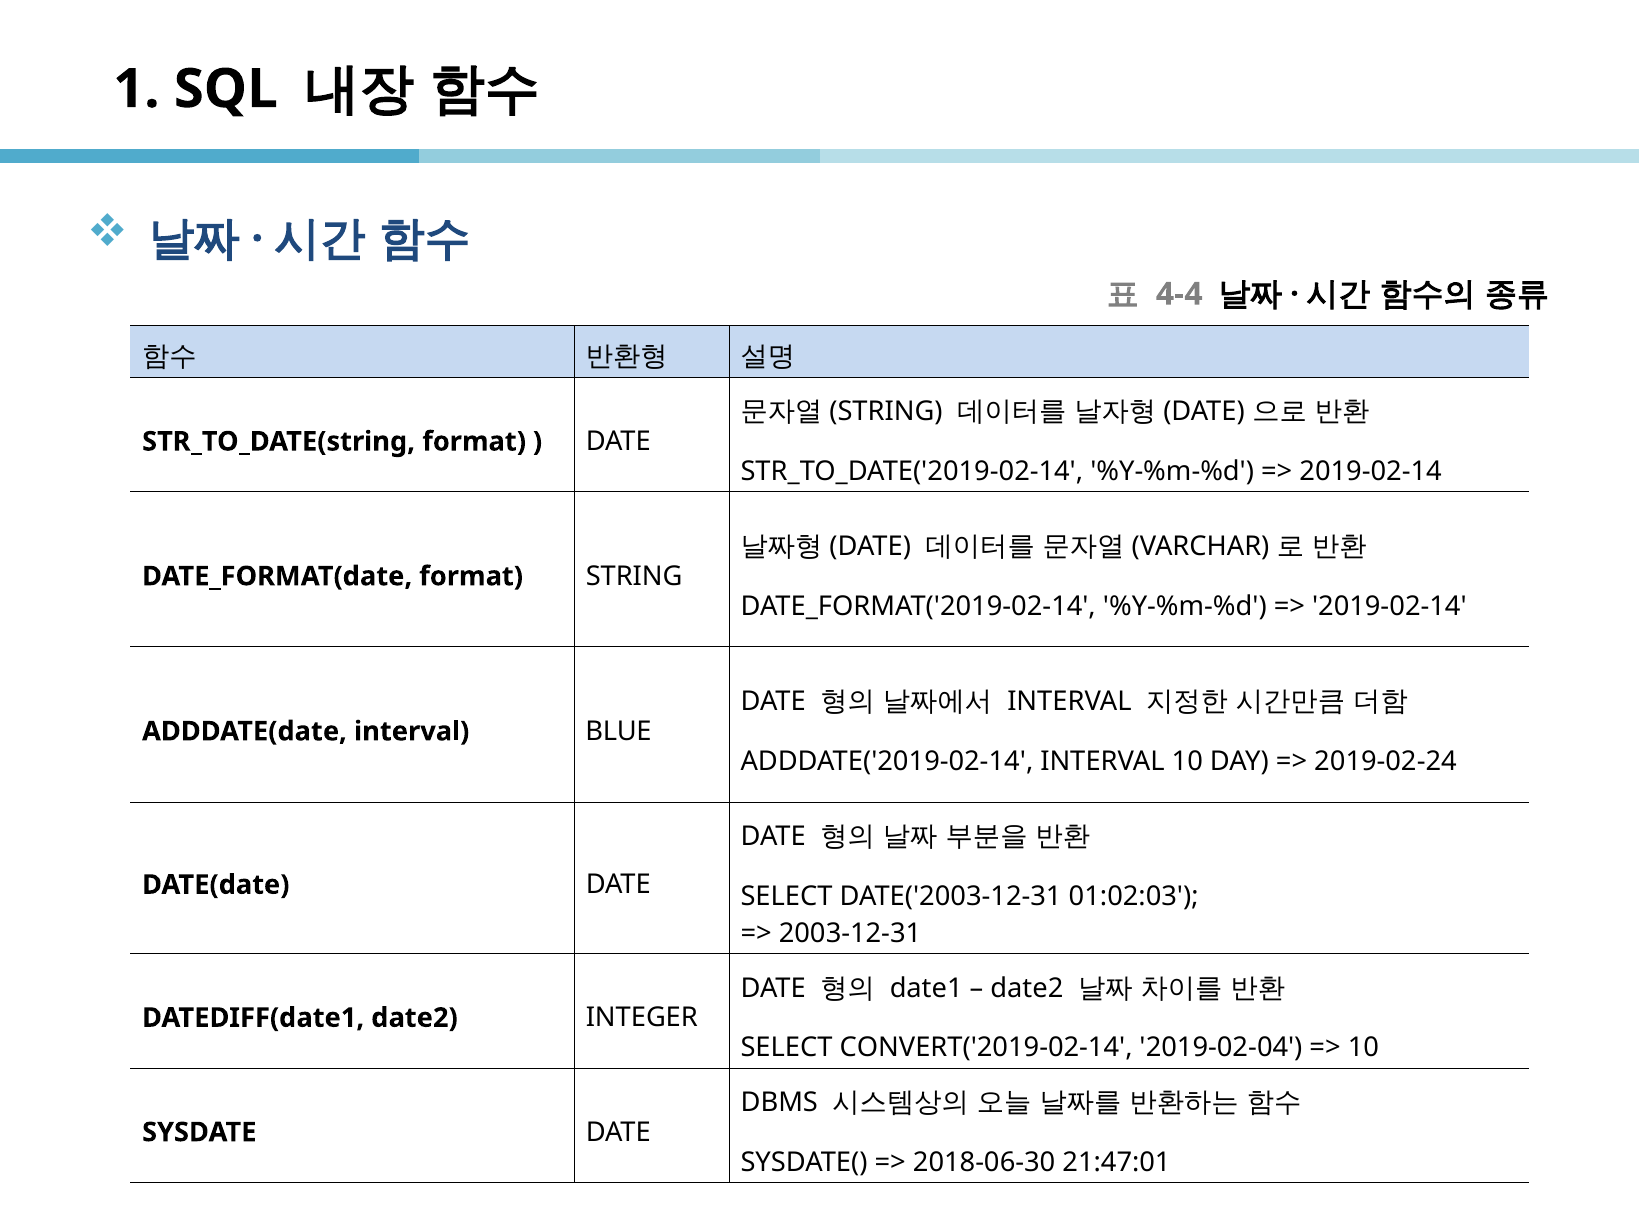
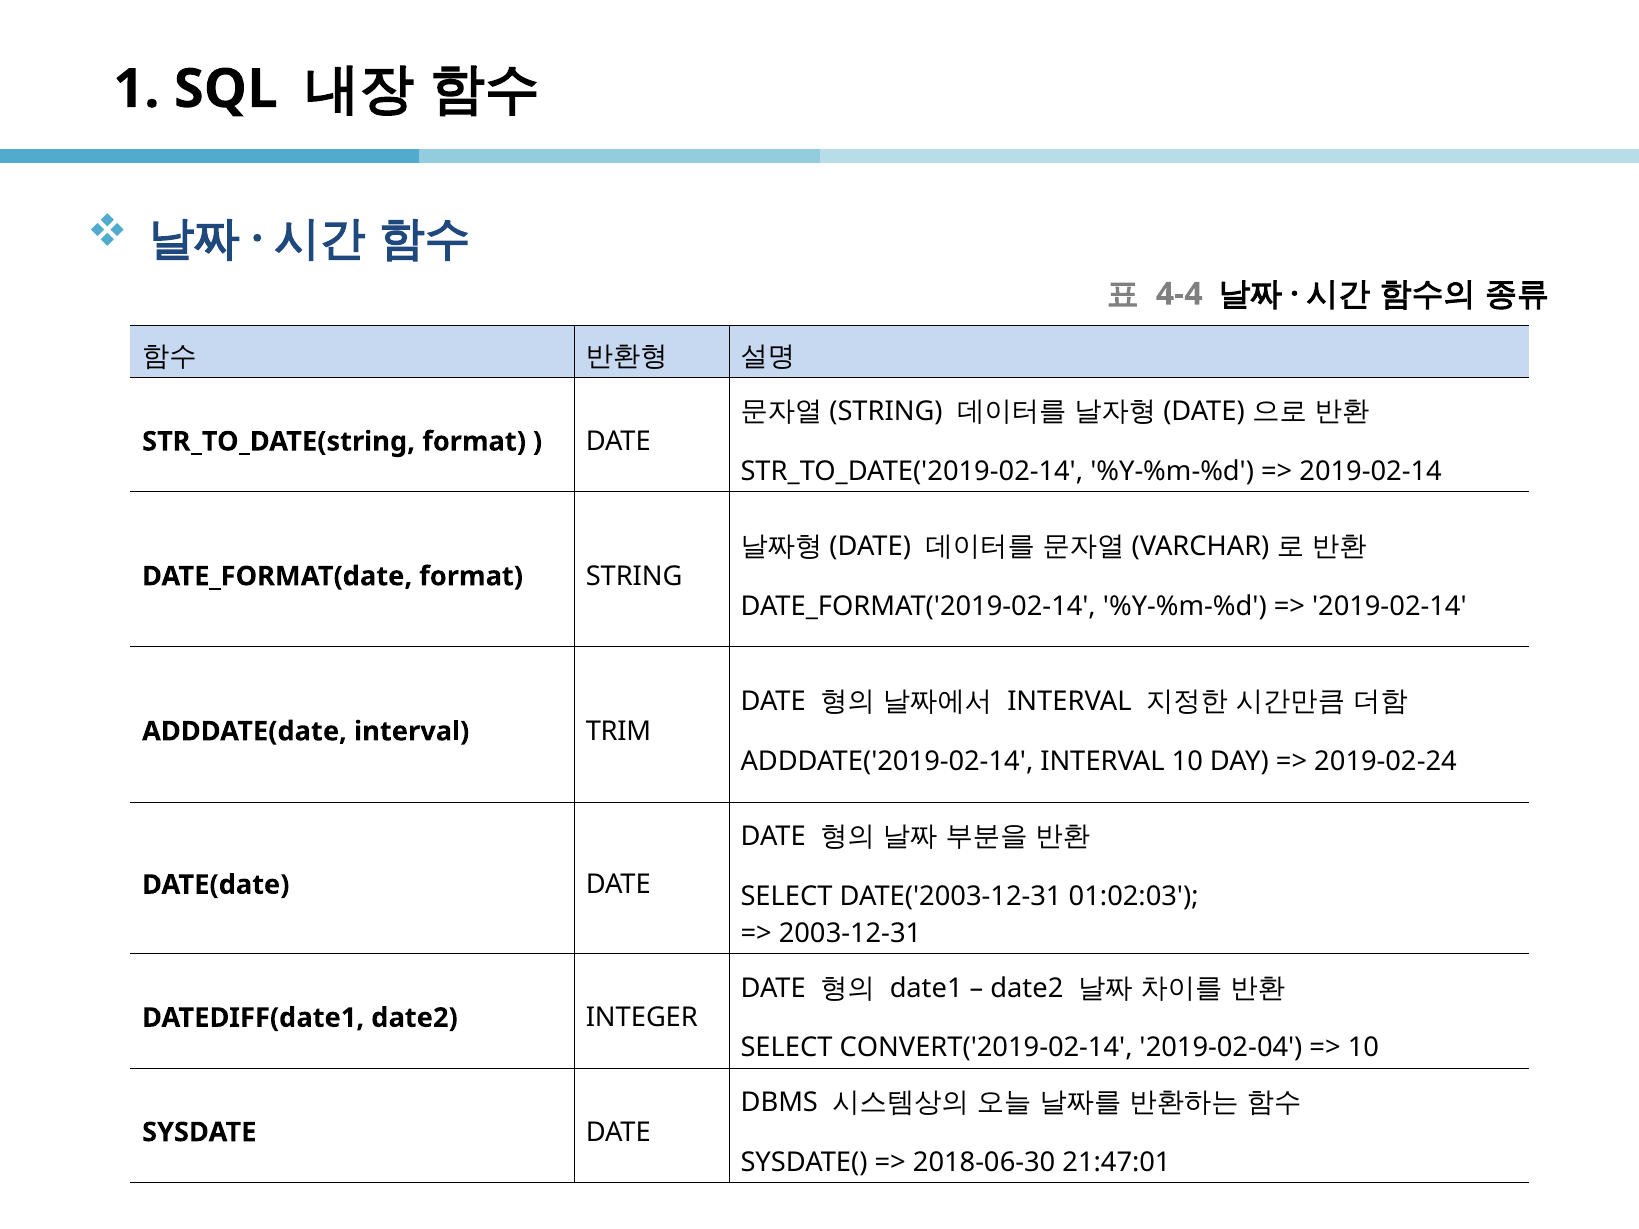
BLUE: BLUE -> TRIM
